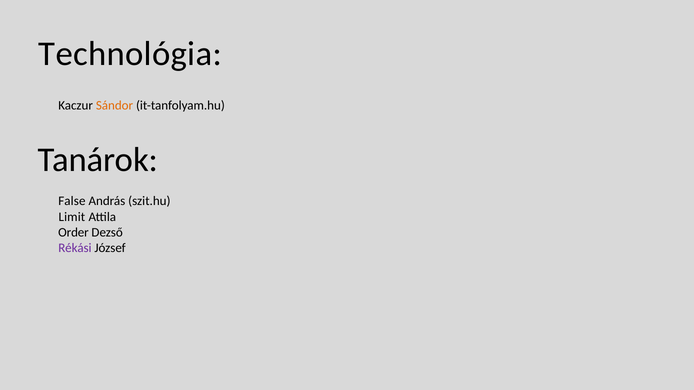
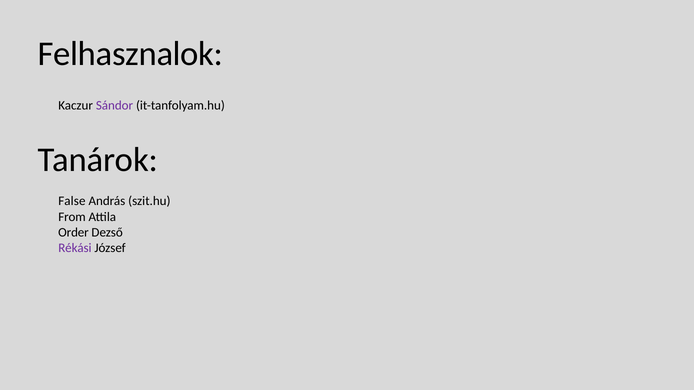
Technológia: Technológia -> Felhasznalok
Sándor colour: orange -> purple
Limit: Limit -> From
